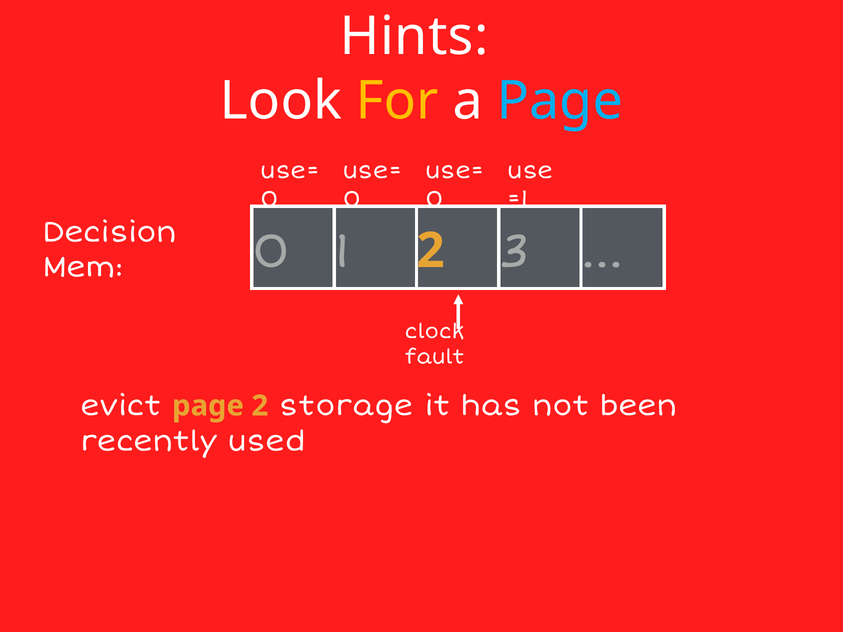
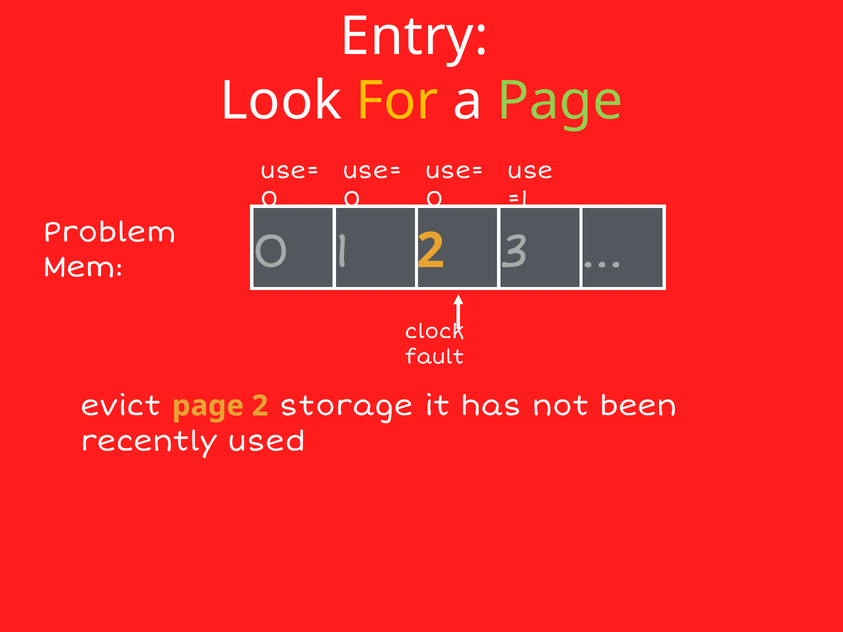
Hints: Hints -> Entry
Page at (560, 101) colour: light blue -> light green
Decision: Decision -> Problem
